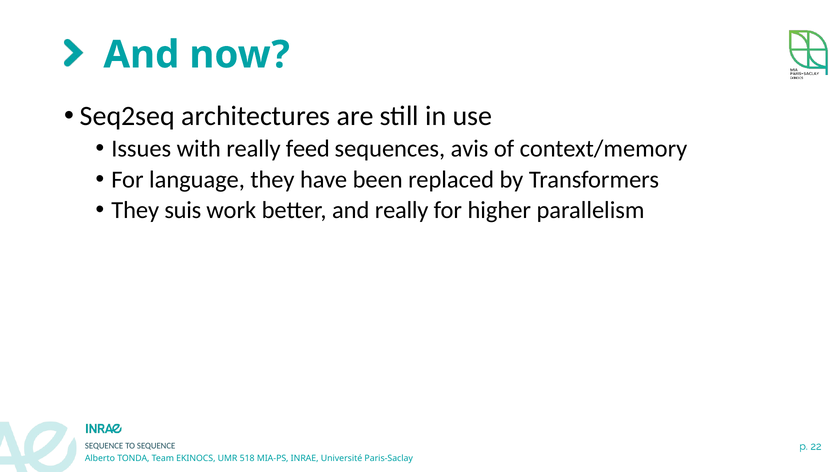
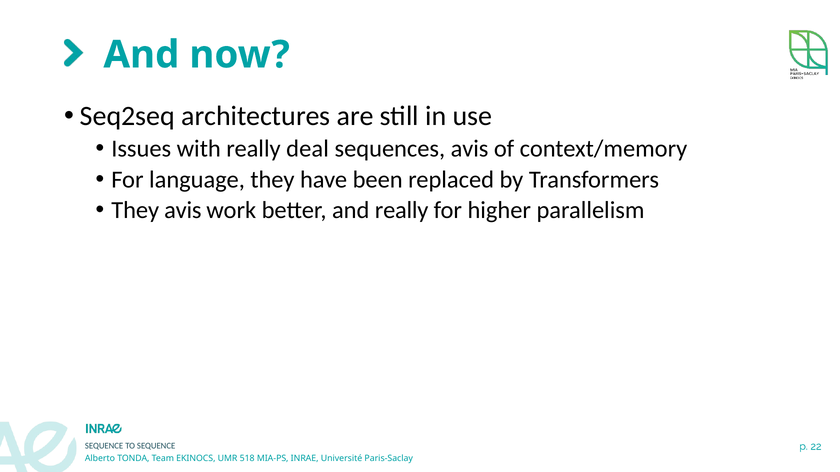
feed: feed -> deal
They suis: suis -> avis
